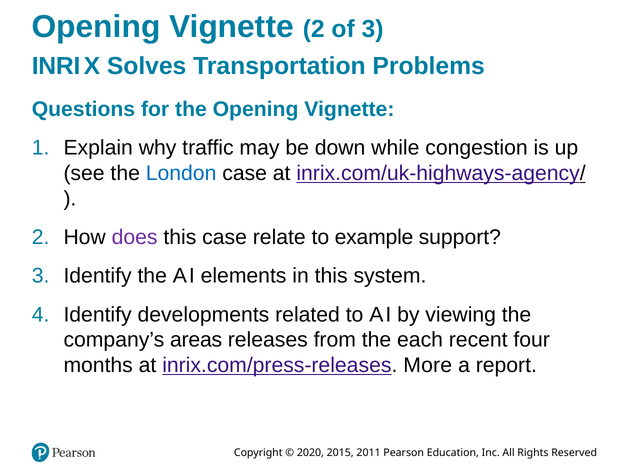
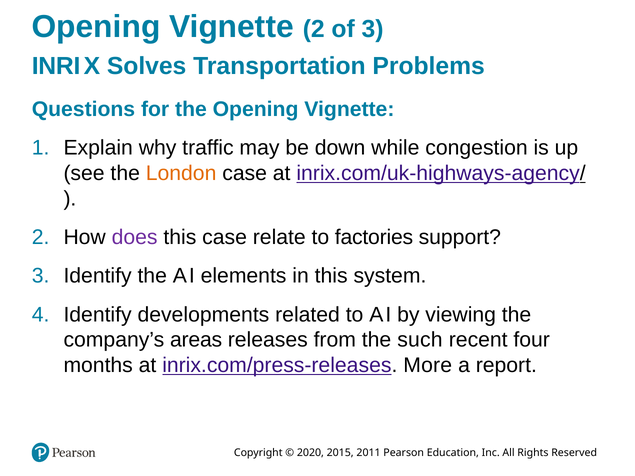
London colour: blue -> orange
example: example -> factories
each: each -> such
